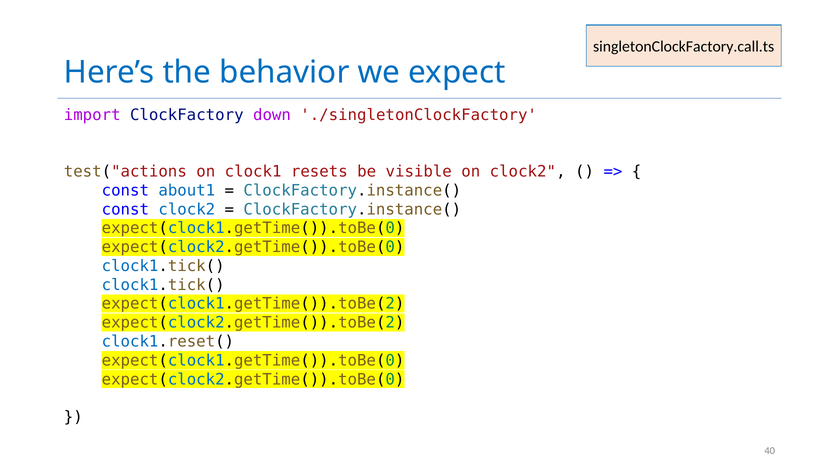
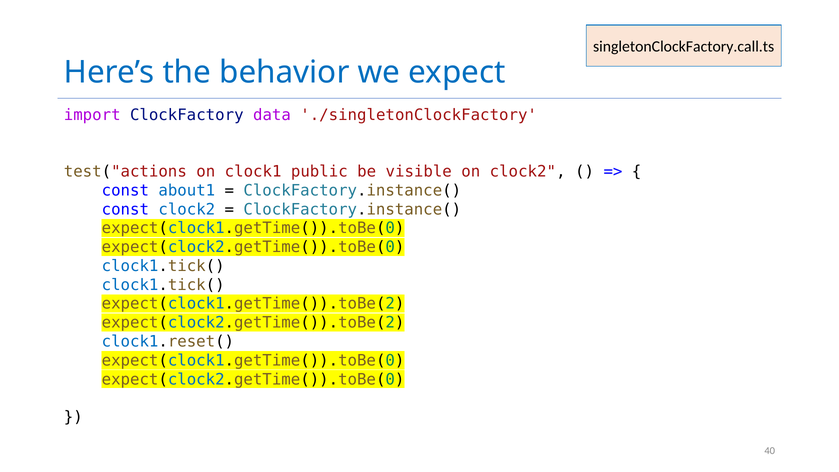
down: down -> data
resets: resets -> public
